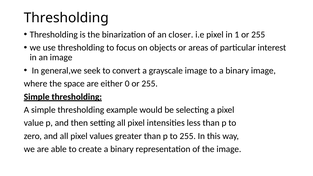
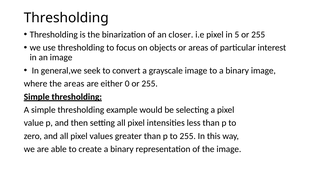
1: 1 -> 5
the space: space -> areas
